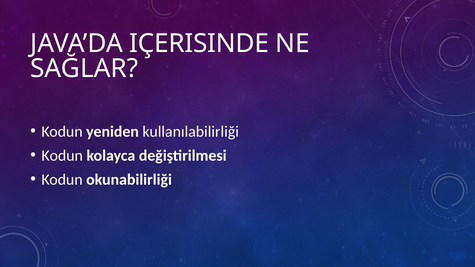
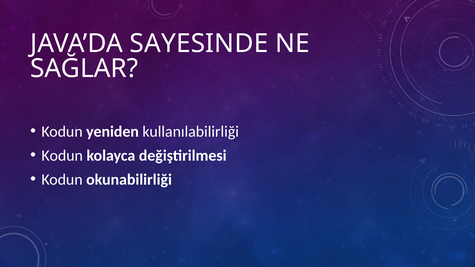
IÇERISINDE: IÇERISINDE -> SAYESINDE
